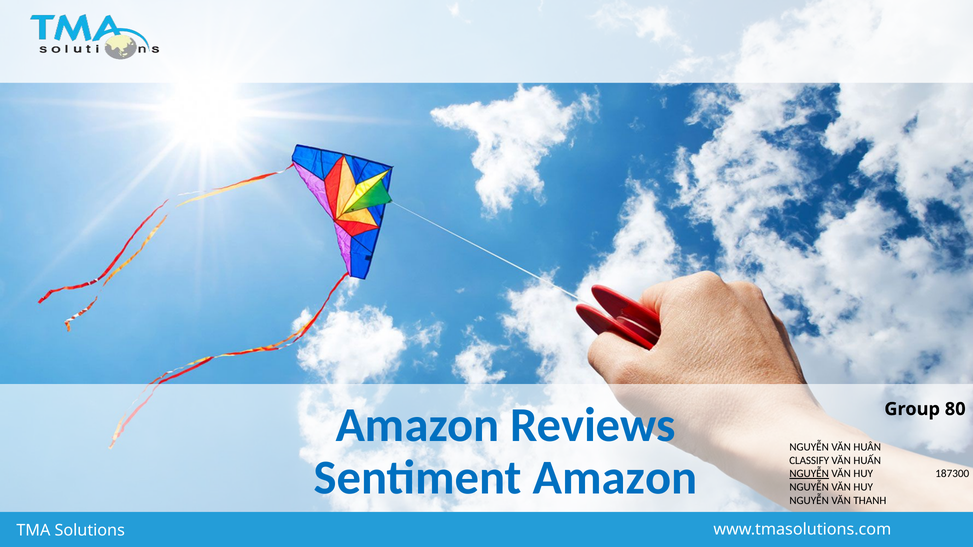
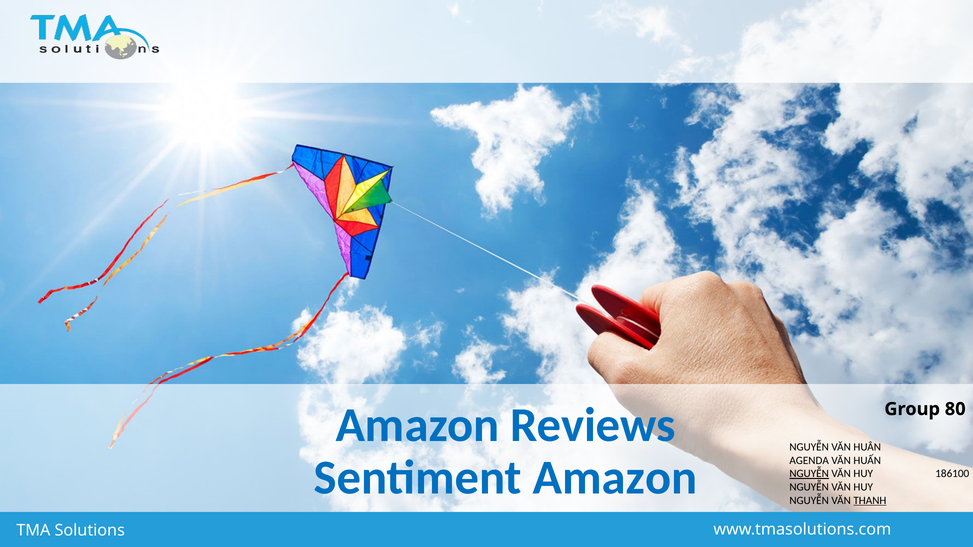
CLASSIFY: CLASSIFY -> AGENDA
187300: 187300 -> 186100
THANH underline: none -> present
